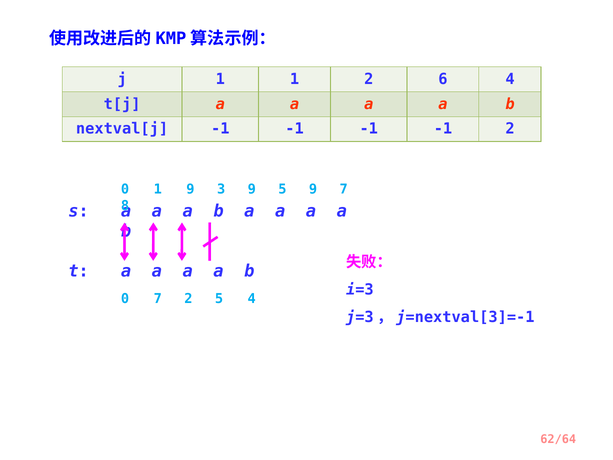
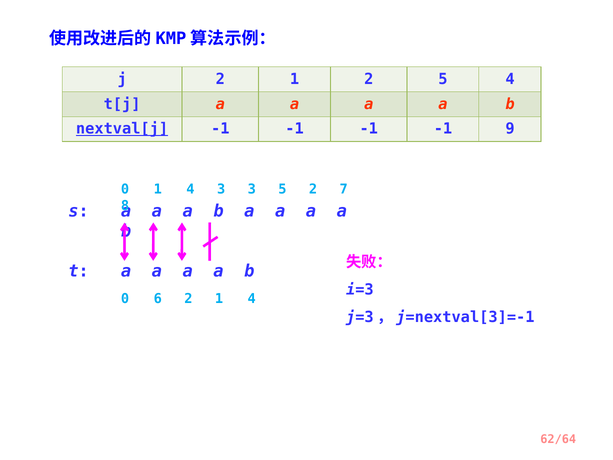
j 1: 1 -> 2
2 6: 6 -> 5
nextval[j underline: none -> present
-1 2: 2 -> 9
0 1 9: 9 -> 4
3 9: 9 -> 3
5 9: 9 -> 2
0 7: 7 -> 6
5 at (219, 299): 5 -> 1
